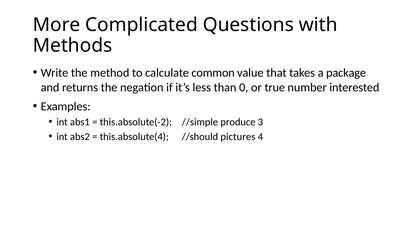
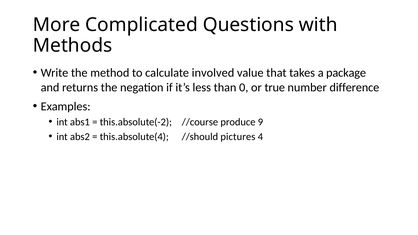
common: common -> involved
interested: interested -> difference
//simple: //simple -> //course
3: 3 -> 9
